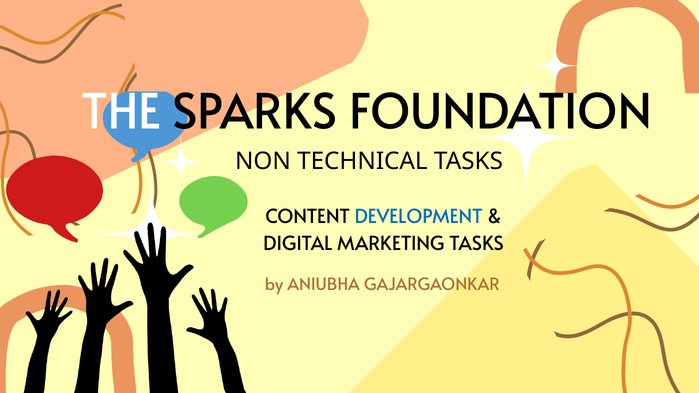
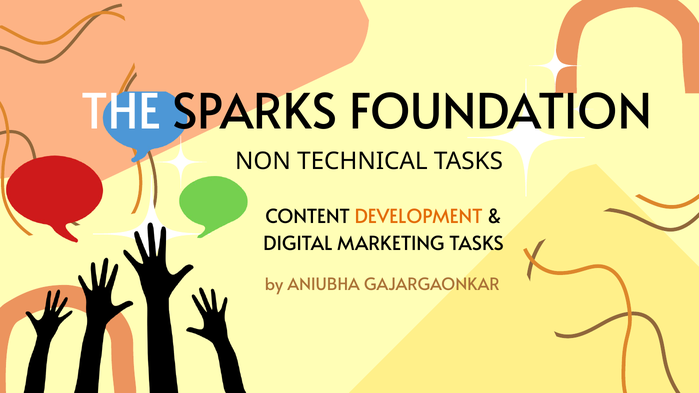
DEVELOPMENT colour: blue -> orange
